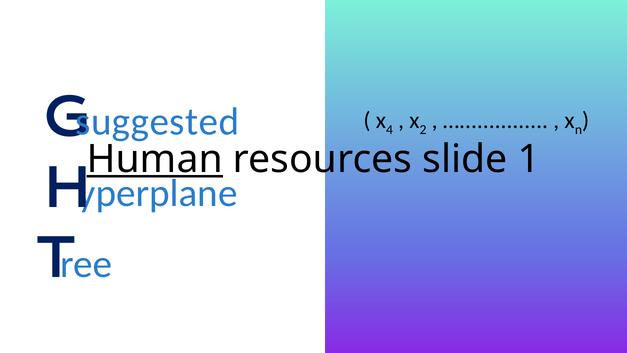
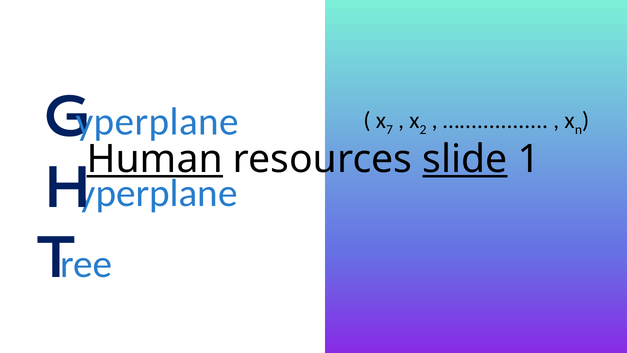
suggested at (157, 122): suggested -> yperplane
4: 4 -> 7
slide underline: none -> present
